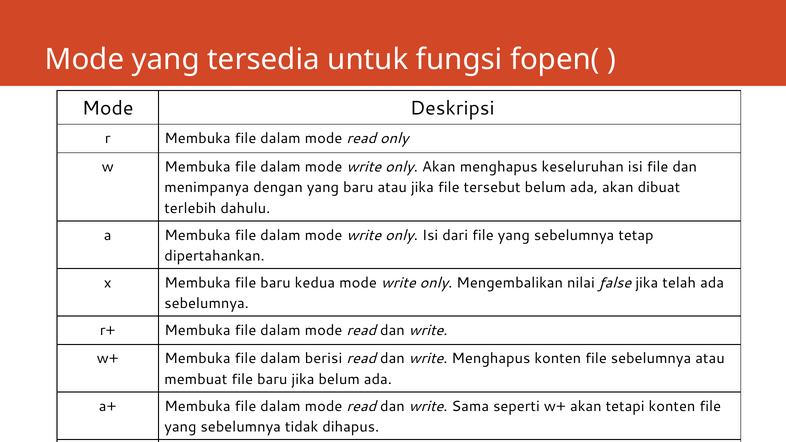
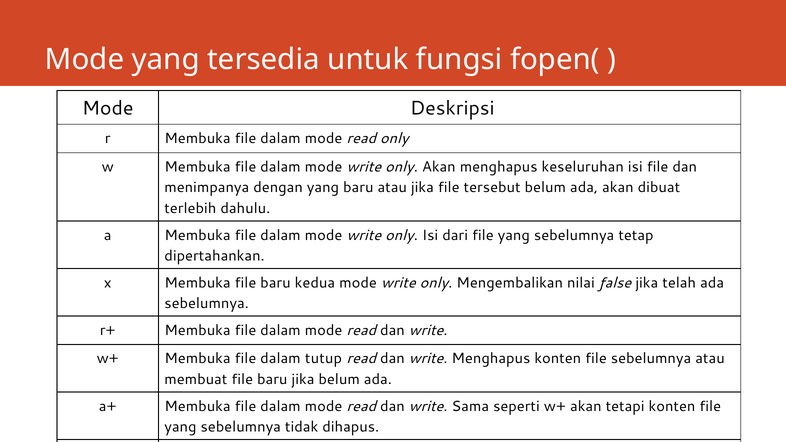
berisi: berisi -> tutup
